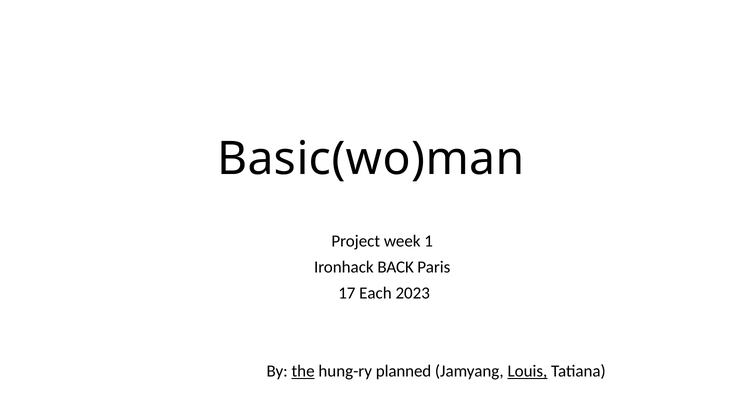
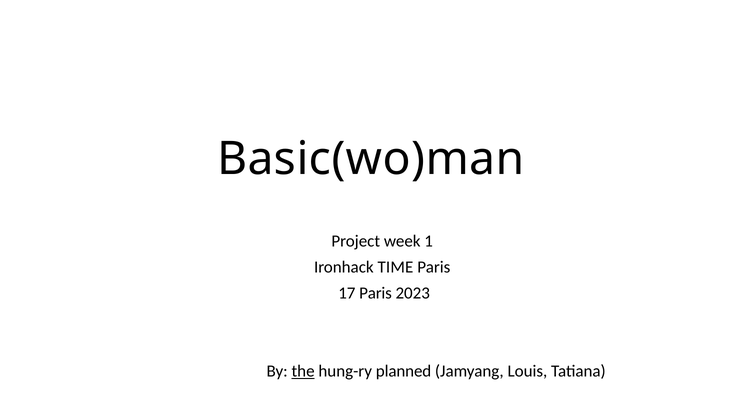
BACK: BACK -> TIME
17 Each: Each -> Paris
Louis underline: present -> none
